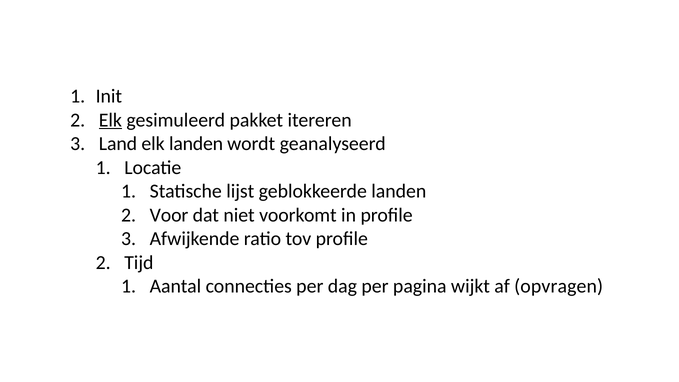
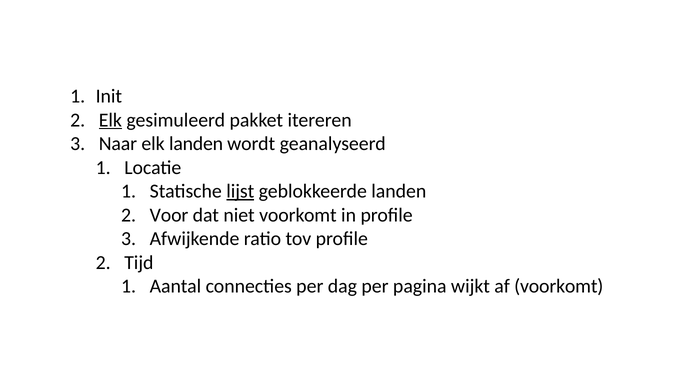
Land: Land -> Naar
lijst underline: none -> present
af opvragen: opvragen -> voorkomt
